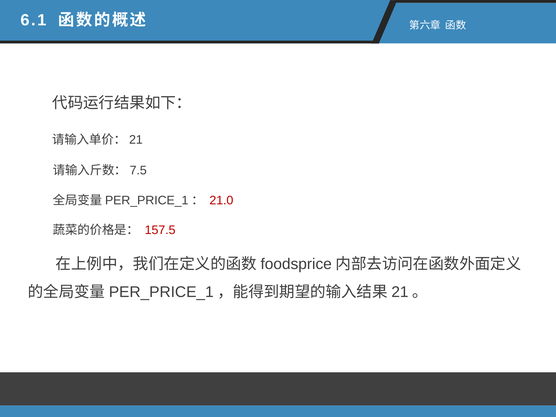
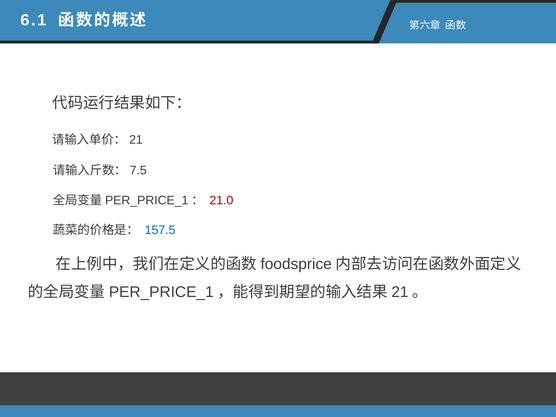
157.5 colour: red -> blue
